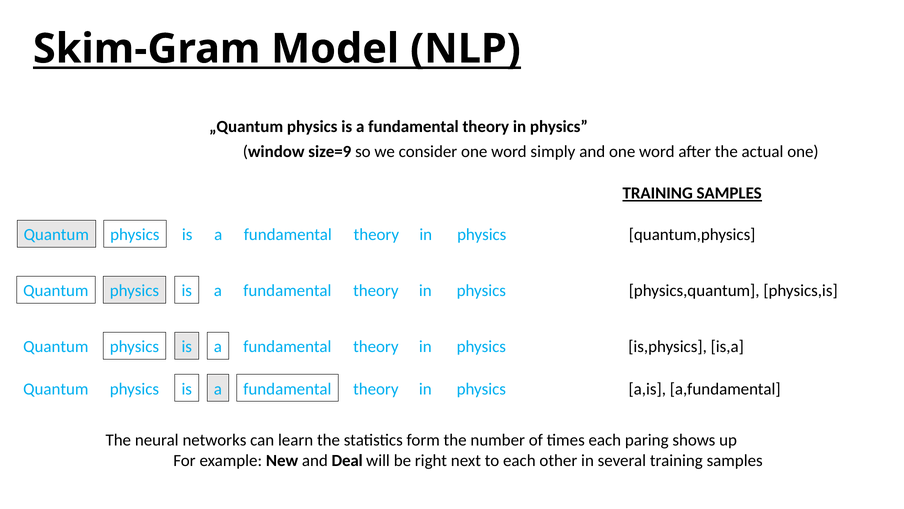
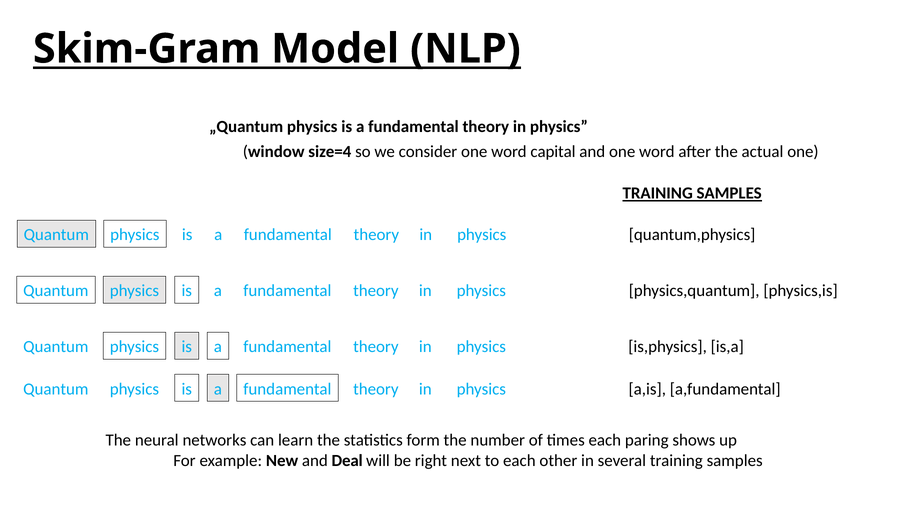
size=9: size=9 -> size=4
simply: simply -> capital
